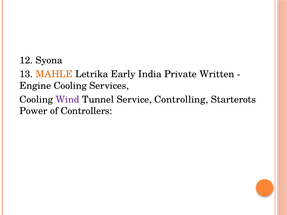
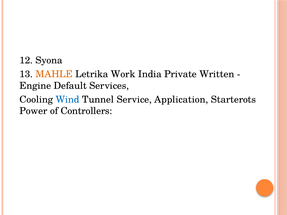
Early: Early -> Work
Engine Cooling: Cooling -> Default
Wind colour: purple -> blue
Controlling: Controlling -> Application
